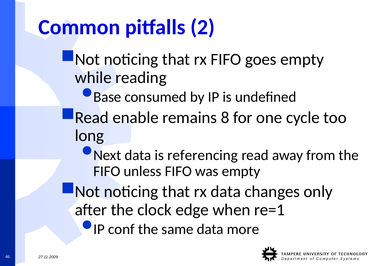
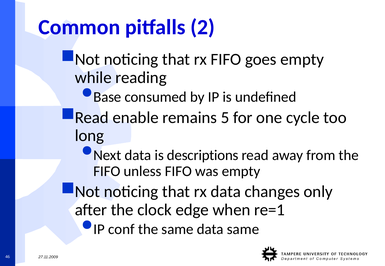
8: 8 -> 5
referencing: referencing -> descriptions
data more: more -> same
